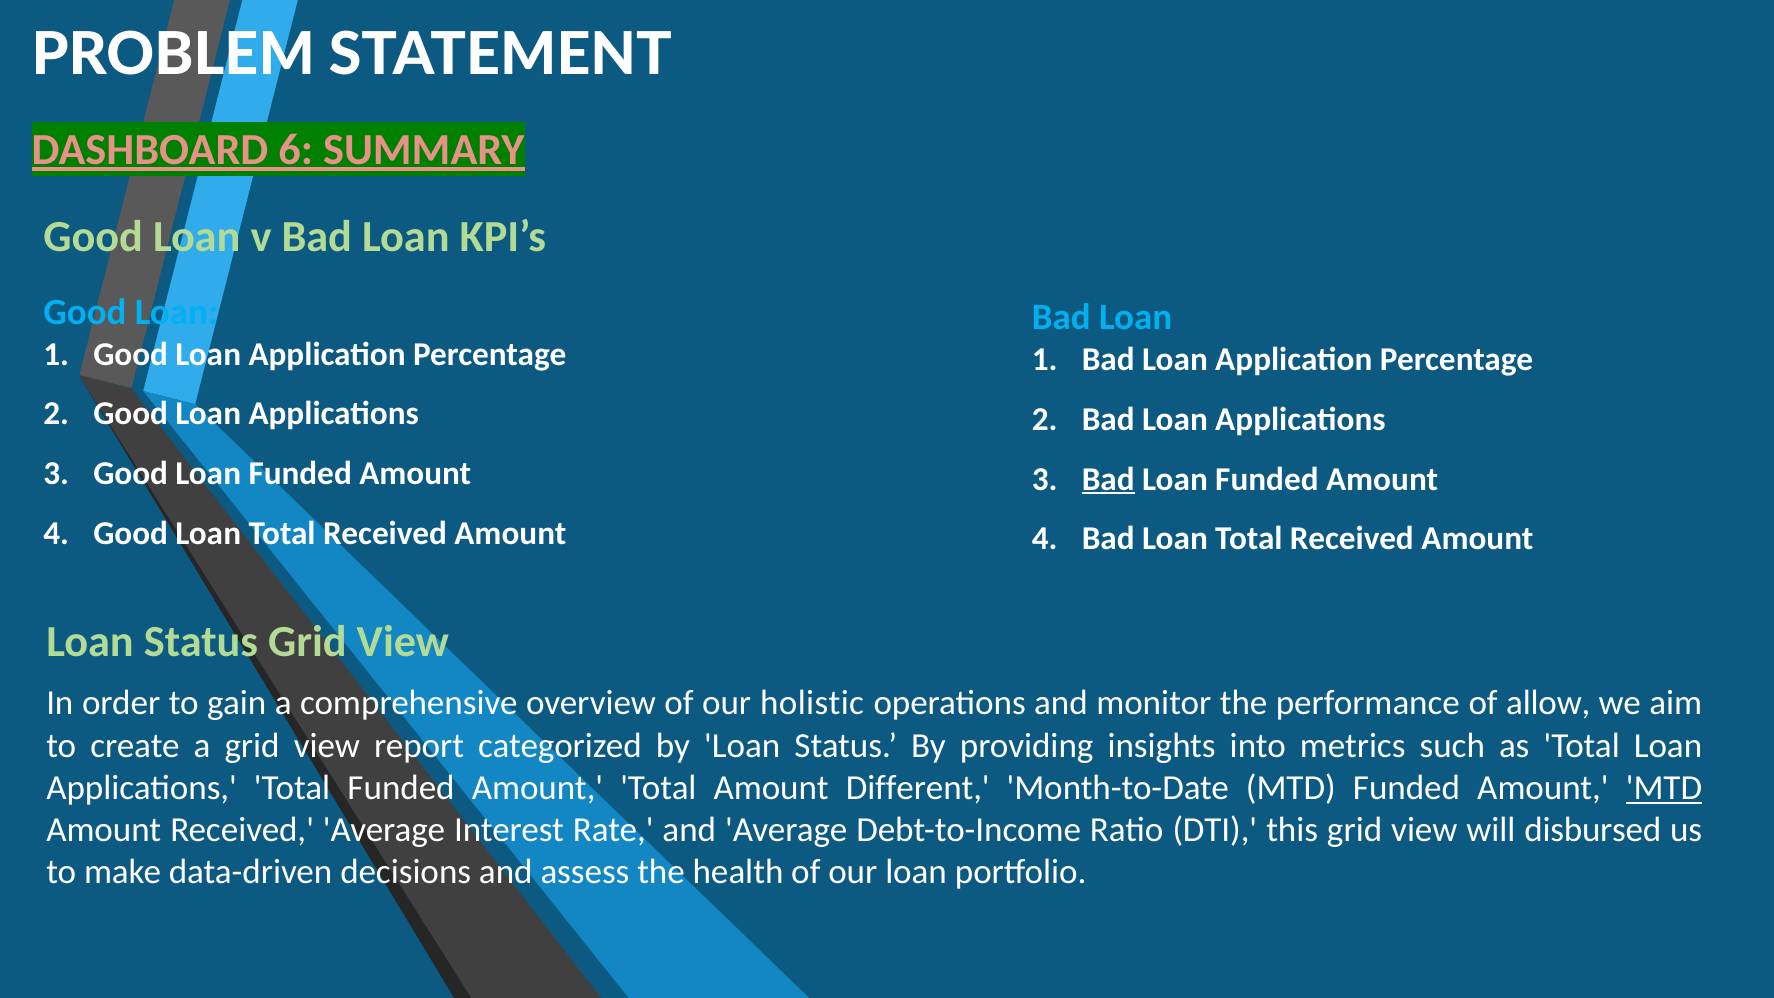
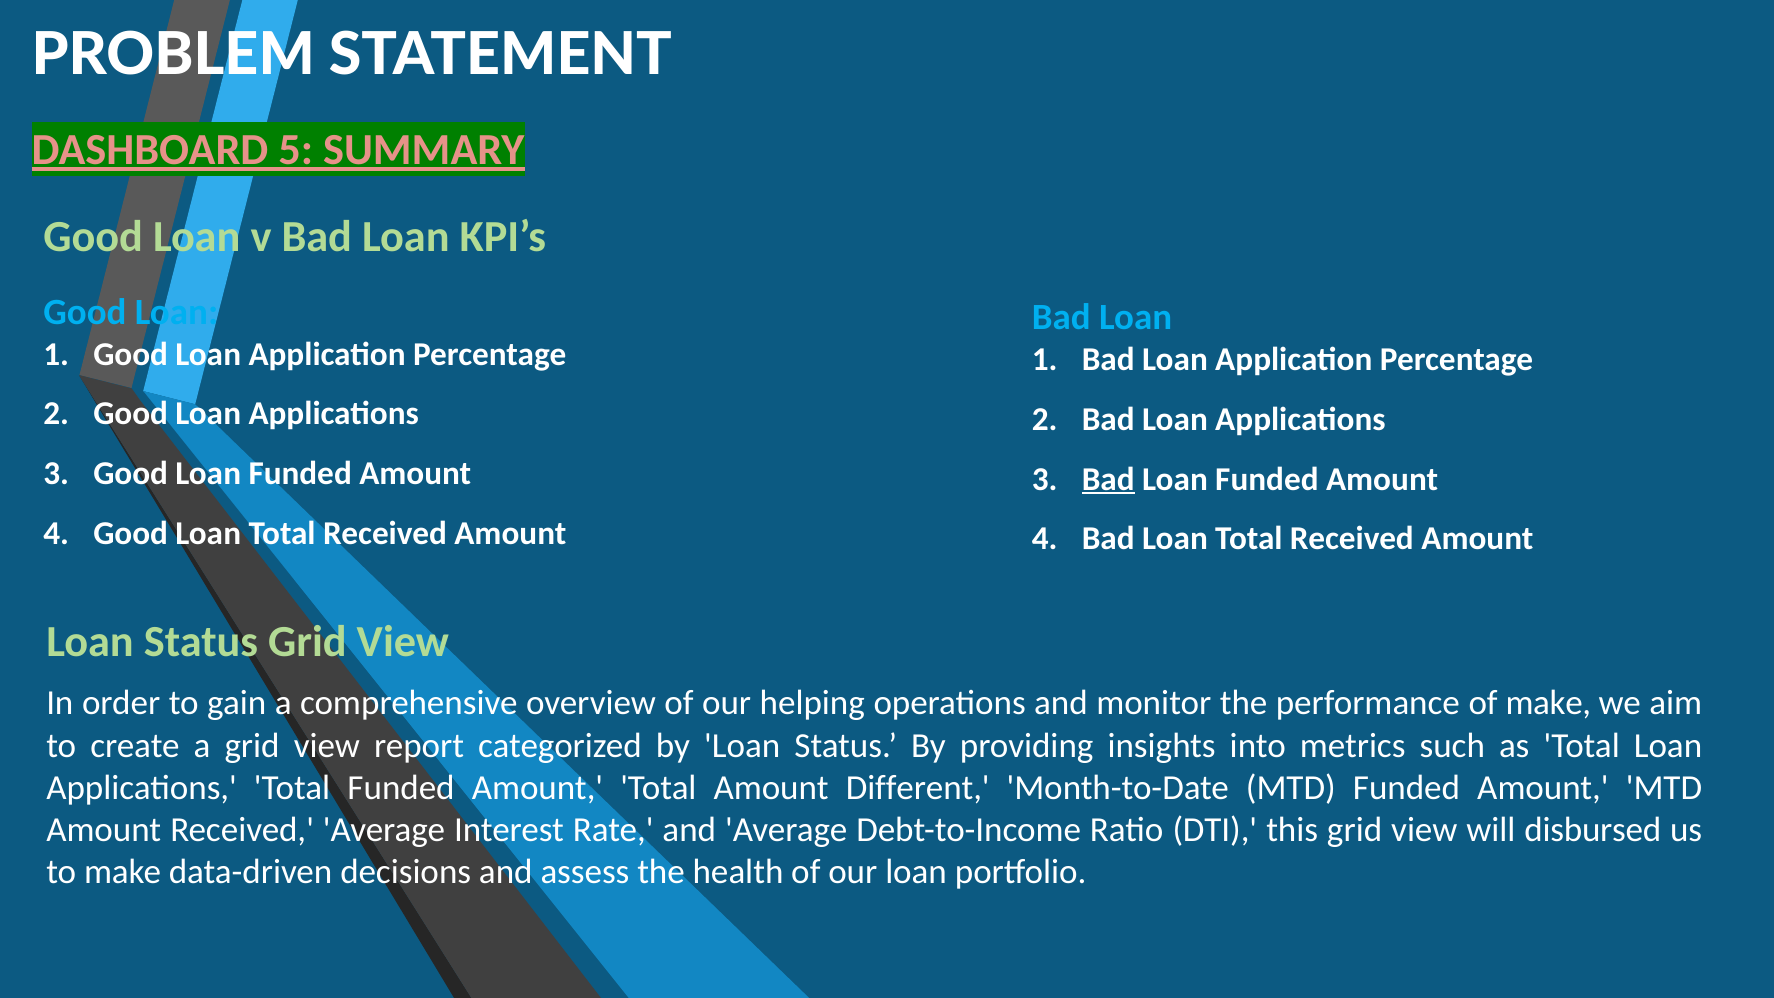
6: 6 -> 5
holistic: holistic -> helping
of allow: allow -> make
MTD at (1664, 787) underline: present -> none
